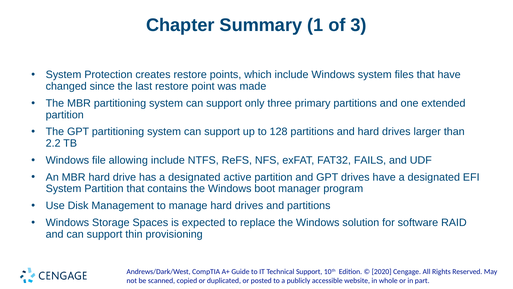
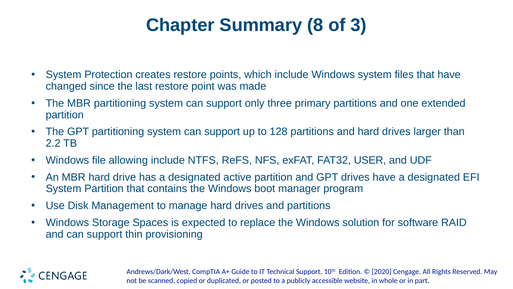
1: 1 -> 8
FAILS: FAILS -> USER
